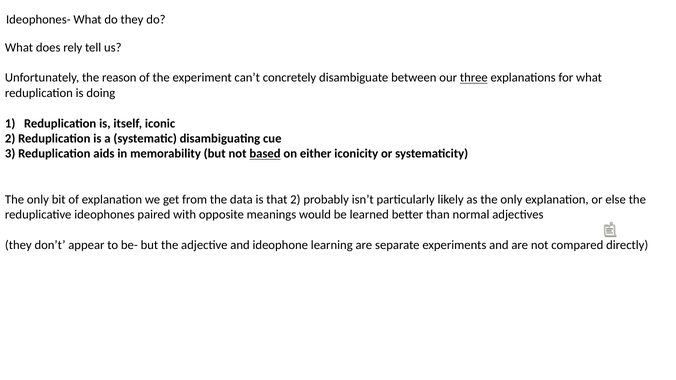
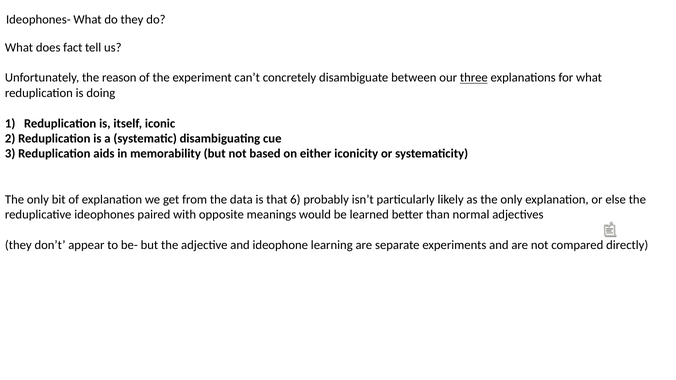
rely: rely -> fact
based underline: present -> none
that 2: 2 -> 6
